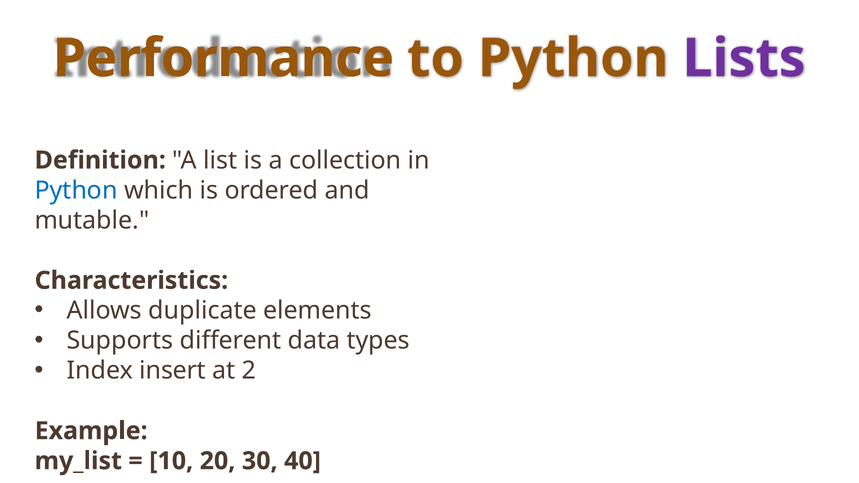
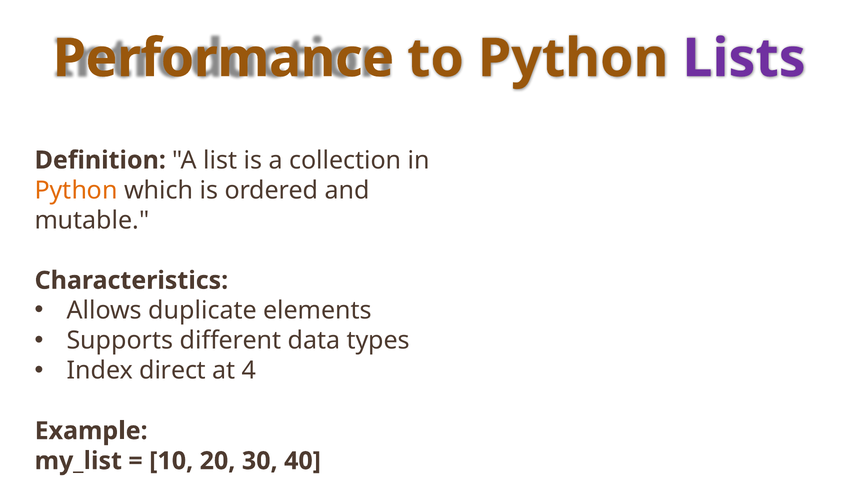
Python at (76, 190) colour: blue -> orange
insert: insert -> direct
2: 2 -> 4
